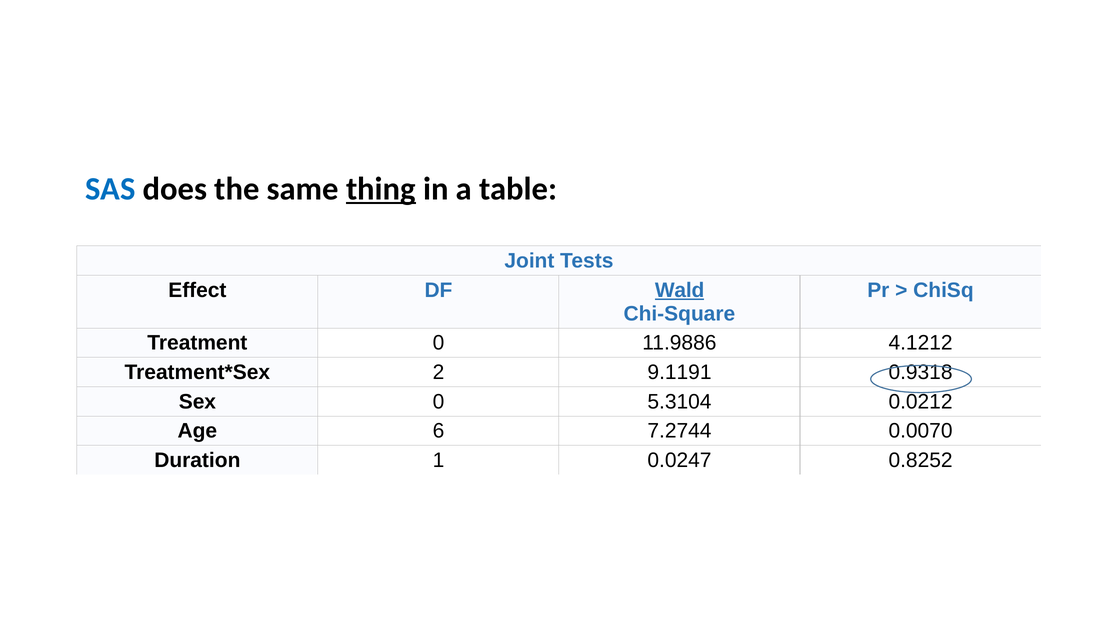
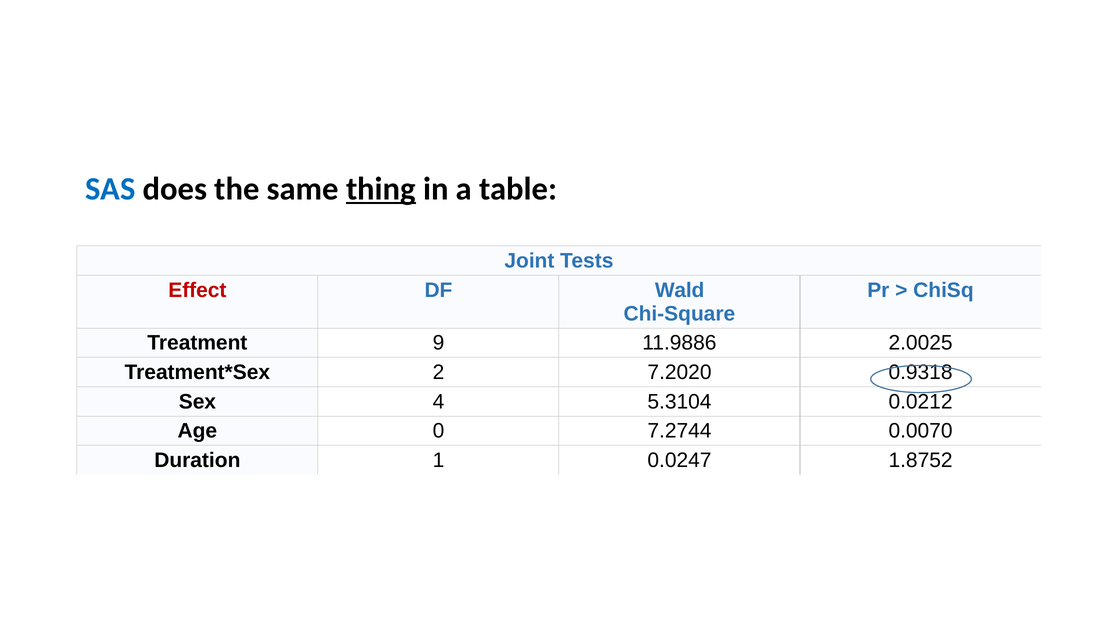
Effect colour: black -> red
Wald underline: present -> none
Treatment 0: 0 -> 9
4.1212: 4.1212 -> 2.0025
9.1191: 9.1191 -> 7.2020
Sex 0: 0 -> 4
6: 6 -> 0
0.8252: 0.8252 -> 1.8752
